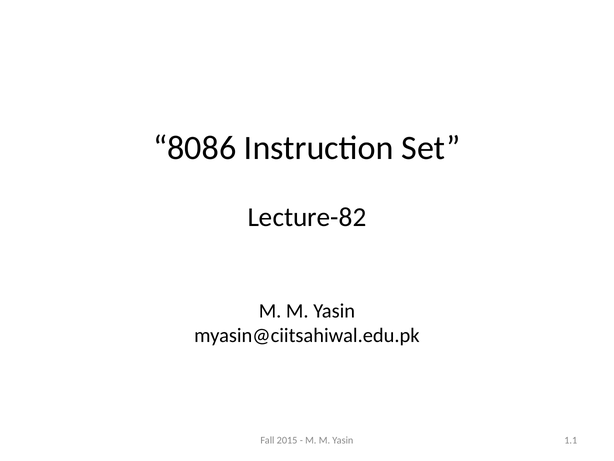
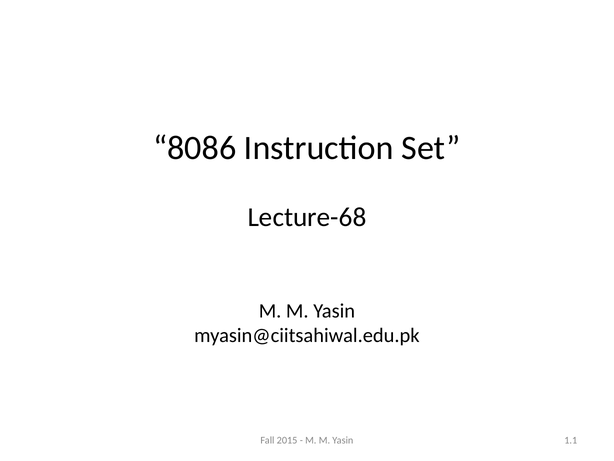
Lecture-82: Lecture-82 -> Lecture-68
